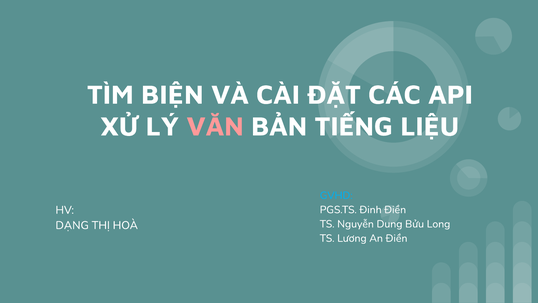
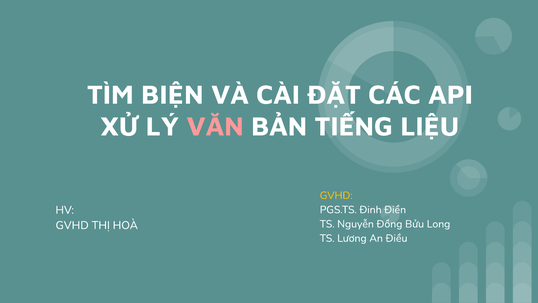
GVHD at (336, 195) colour: light blue -> yellow
Dung: Dung -> Đồng
DẠNG at (72, 225): DẠNG -> GVHD
An Điền: Điền -> Điều
